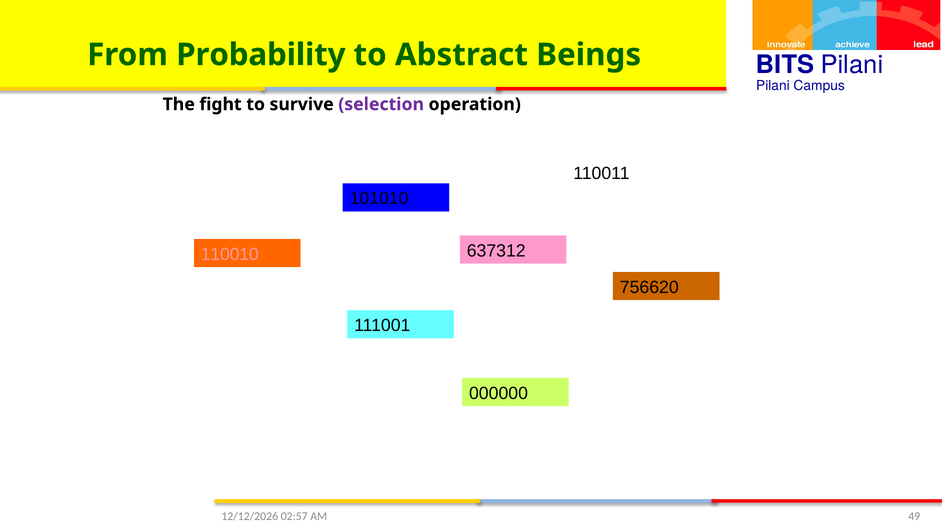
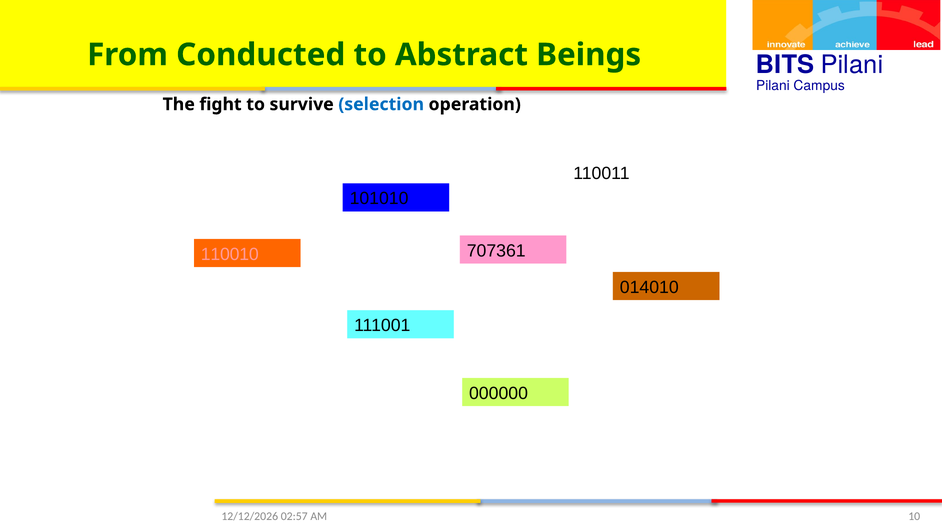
Probability: Probability -> Conducted
selection colour: purple -> blue
637312: 637312 -> 707361
756620: 756620 -> 014010
49: 49 -> 10
